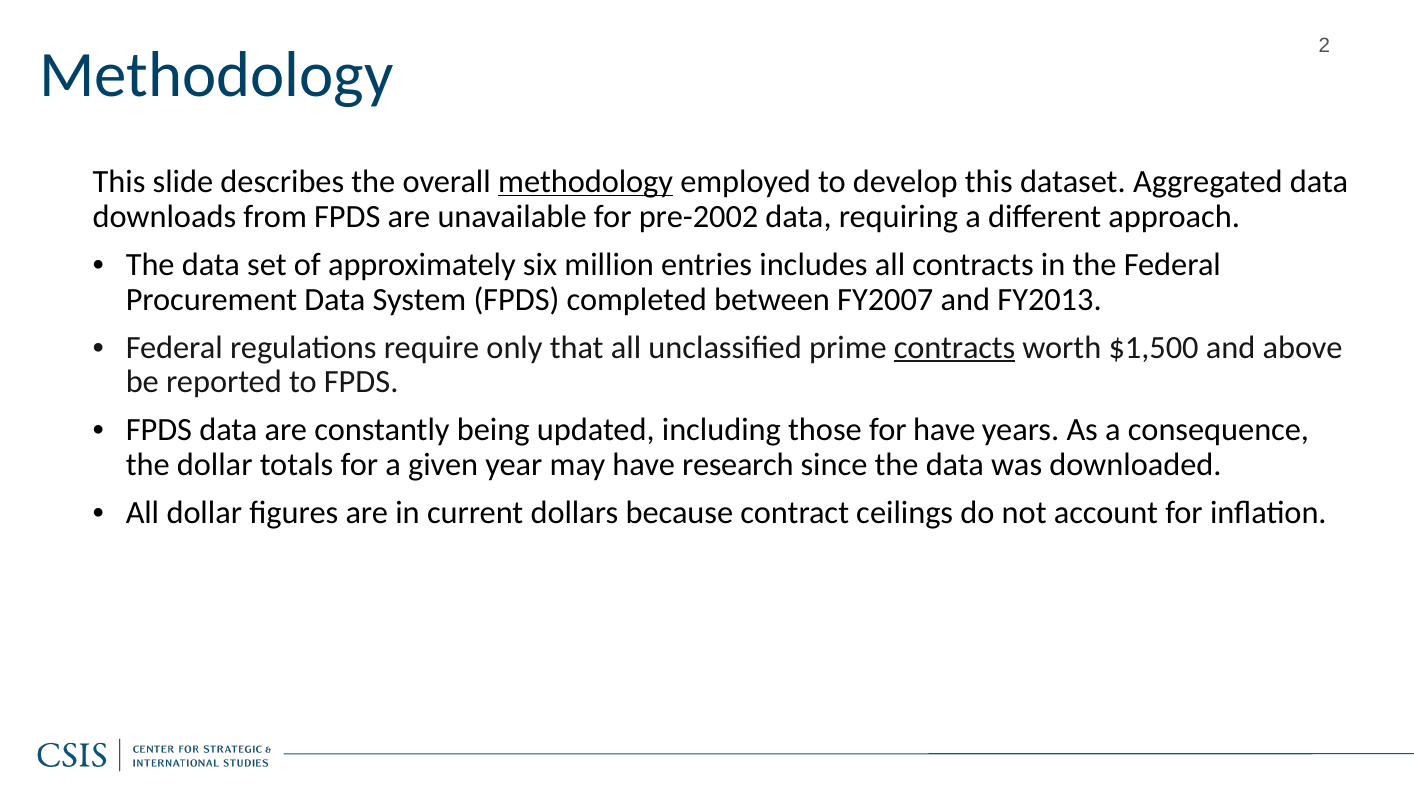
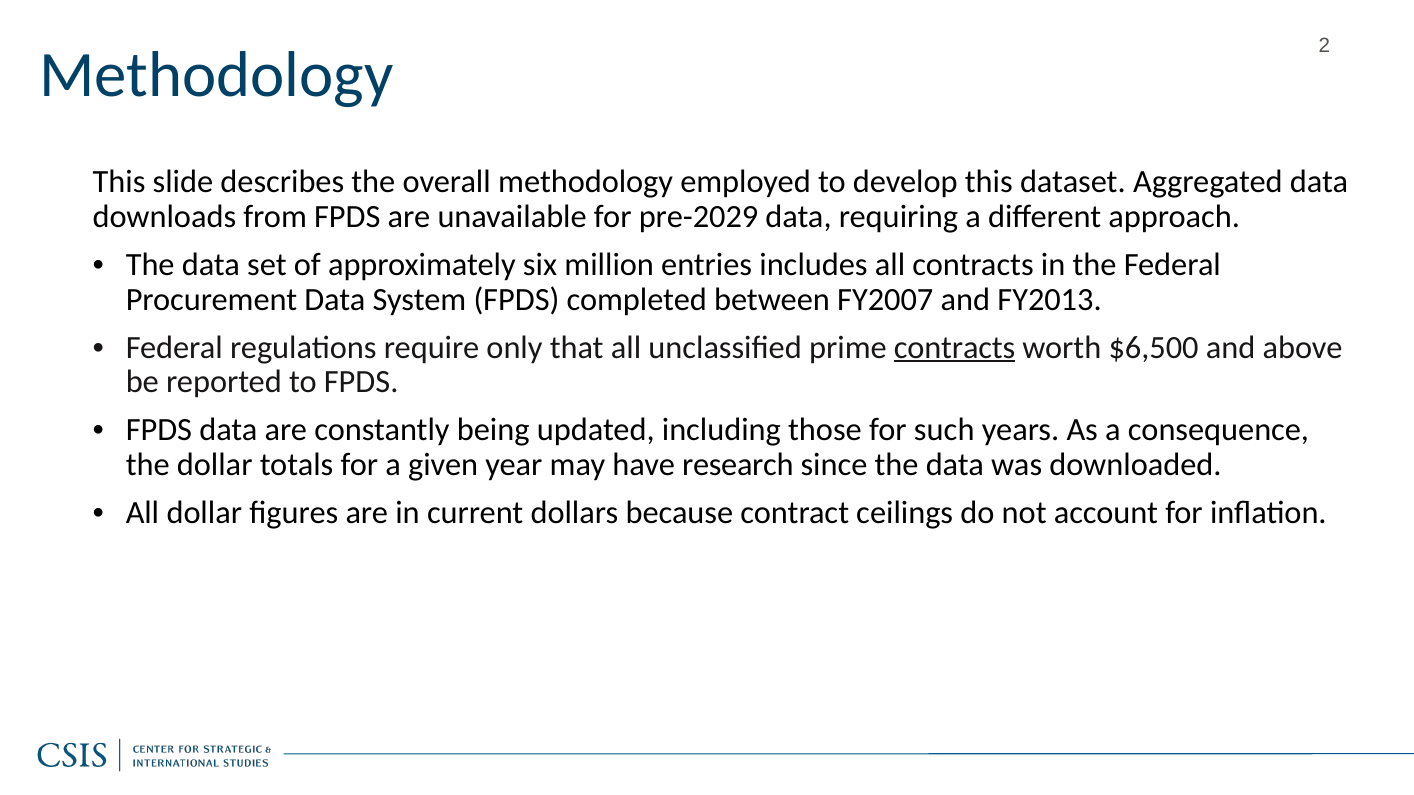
methodology at (586, 182) underline: present -> none
pre-2002: pre-2002 -> pre-2029
$1,500: $1,500 -> $6,500
for have: have -> such
